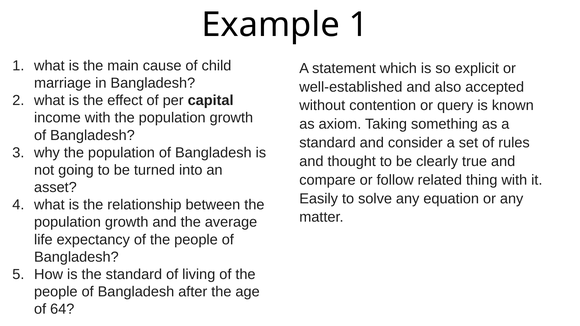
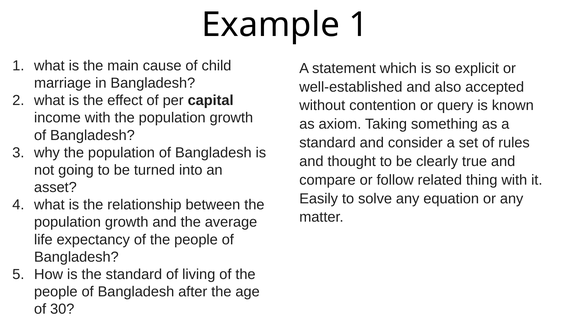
64: 64 -> 30
